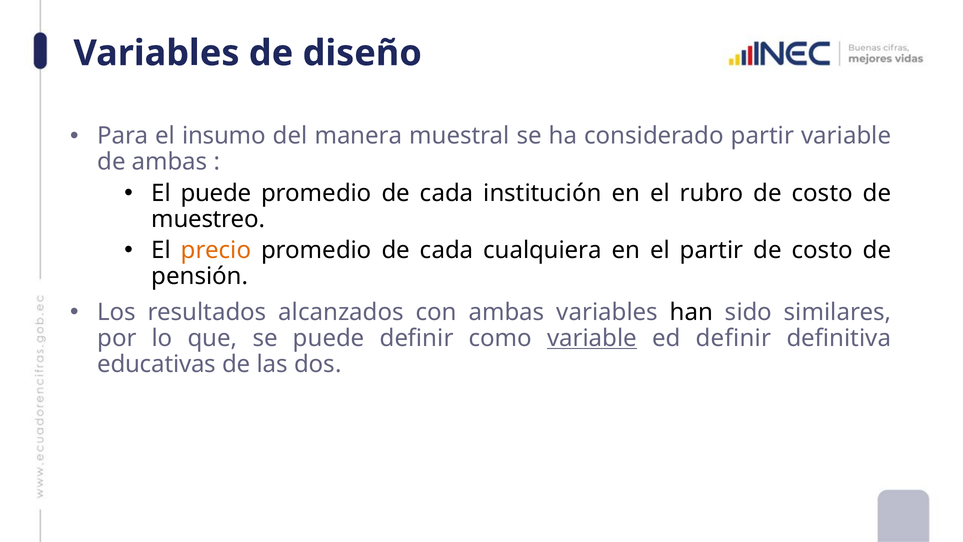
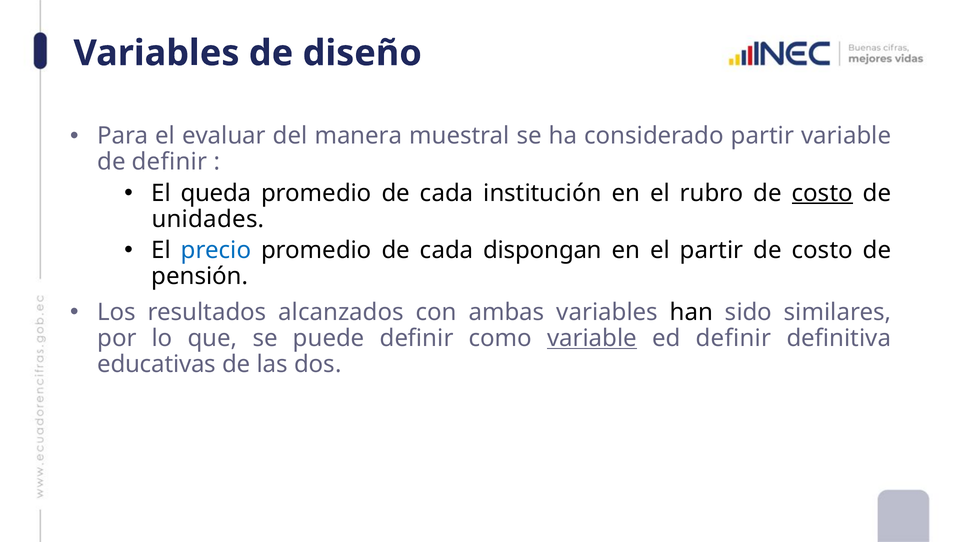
insumo: insumo -> evaluar
de ambas: ambas -> definir
El puede: puede -> queda
costo at (822, 193) underline: none -> present
muestreo: muestreo -> unidades
precio colour: orange -> blue
cualquiera: cualquiera -> dispongan
